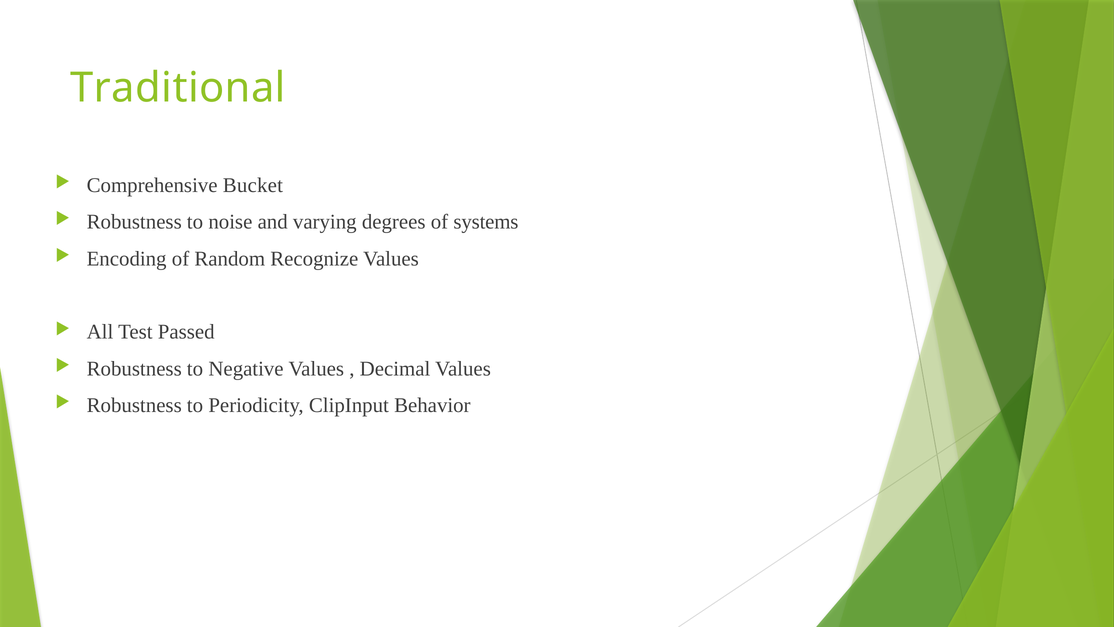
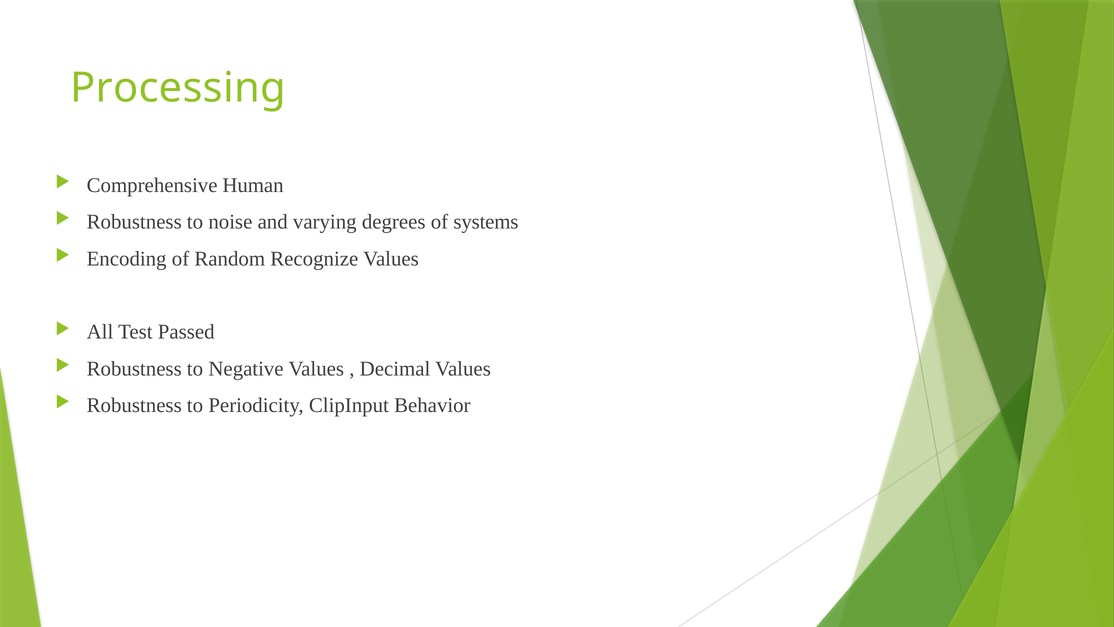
Traditional: Traditional -> Processing
Bucket: Bucket -> Human
